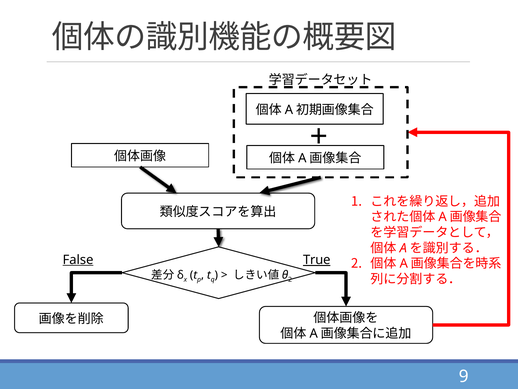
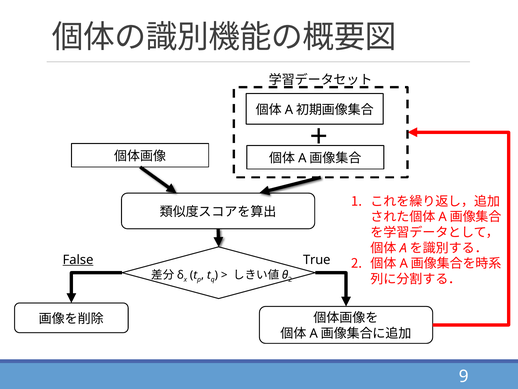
True underline: present -> none
